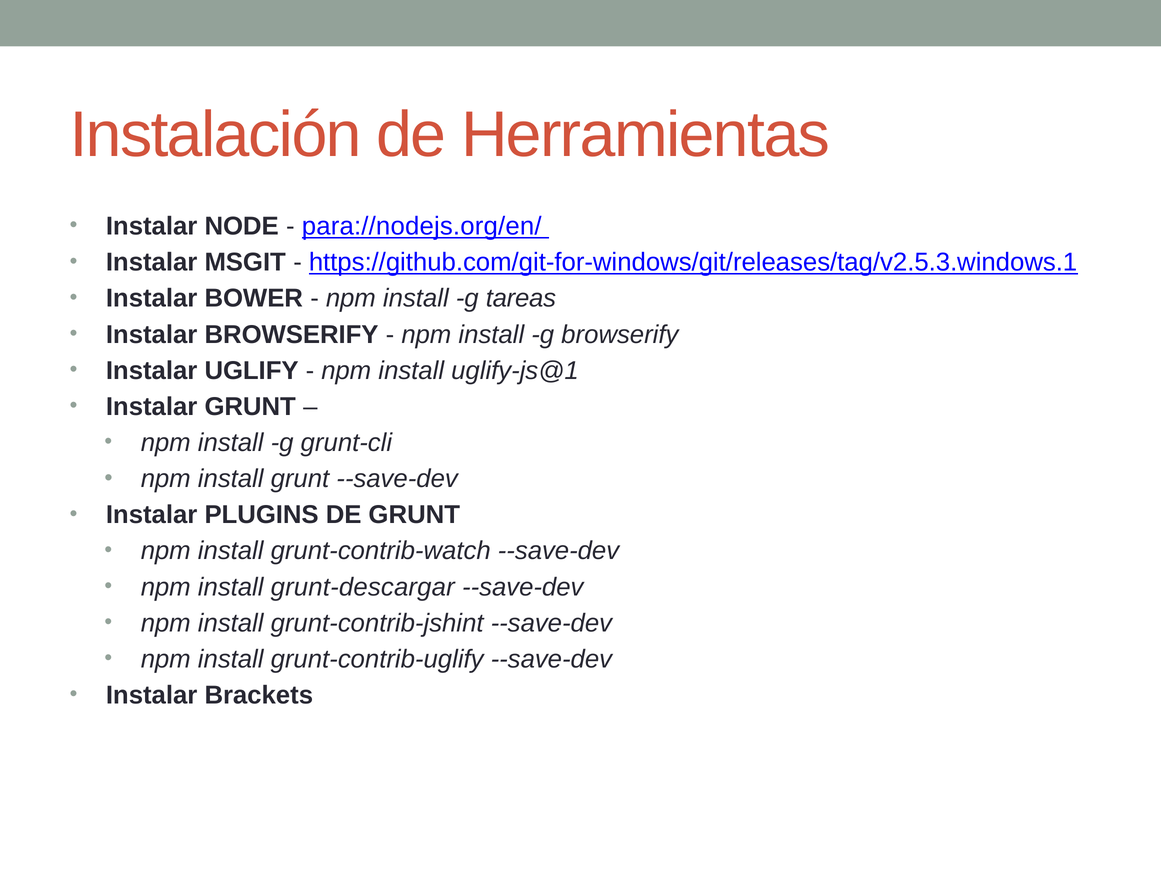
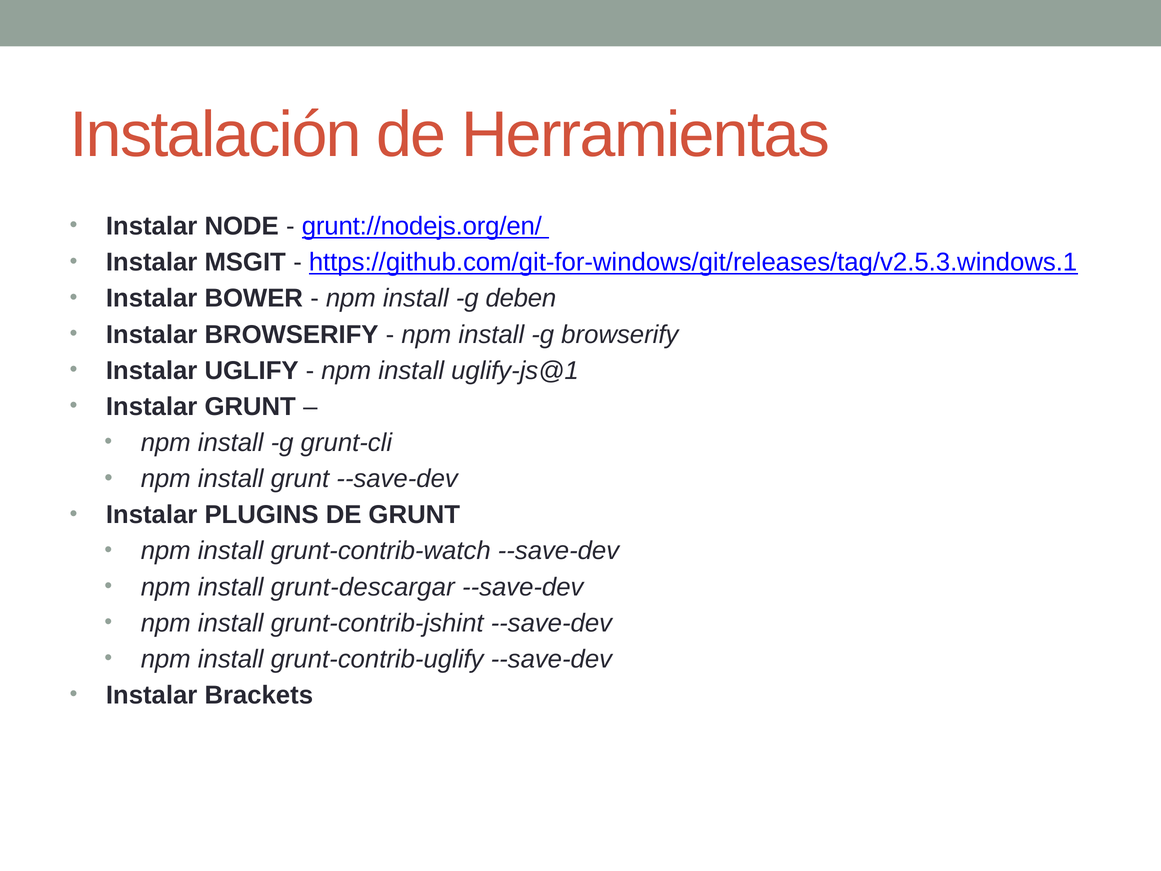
para://nodejs.org/en/: para://nodejs.org/en/ -> grunt://nodejs.org/en/
tareas: tareas -> deben
